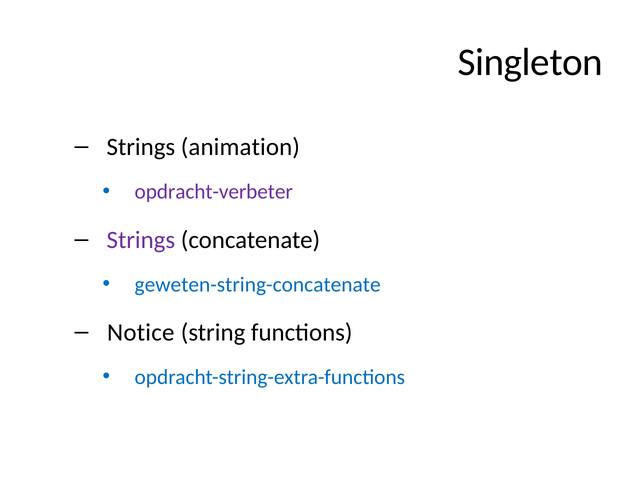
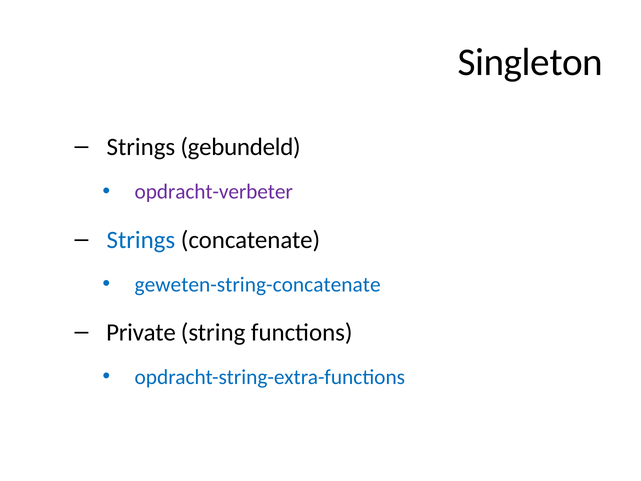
animation: animation -> gebundeld
Strings at (141, 240) colour: purple -> blue
Notice: Notice -> Private
